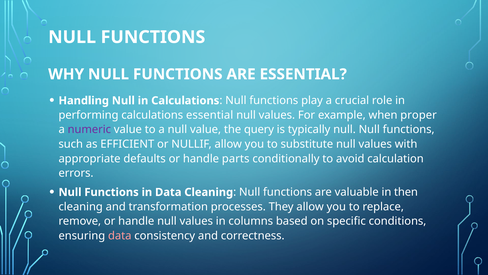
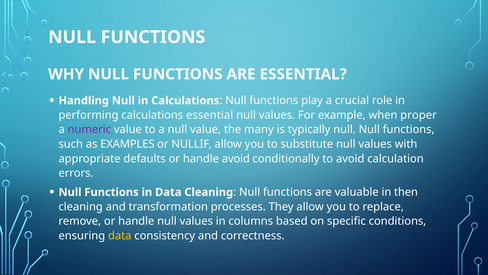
query: query -> many
EFFICIENT: EFFICIENT -> EXAMPLES
handle parts: parts -> avoid
data at (120, 235) colour: pink -> yellow
